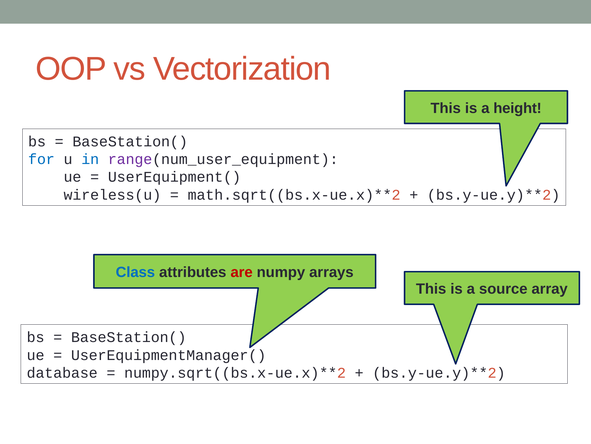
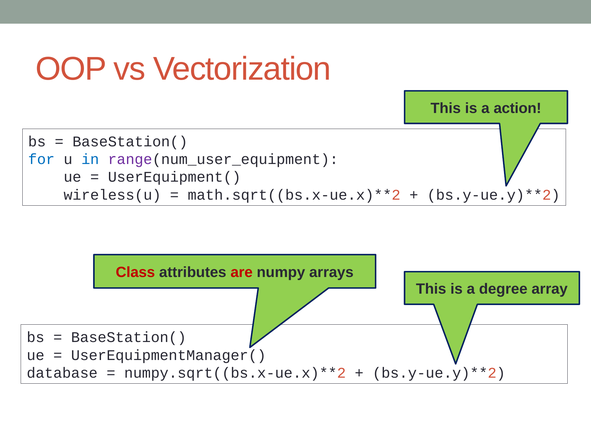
height: height -> action
Class colour: blue -> red
source: source -> degree
